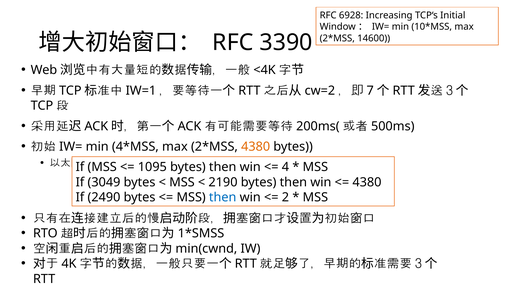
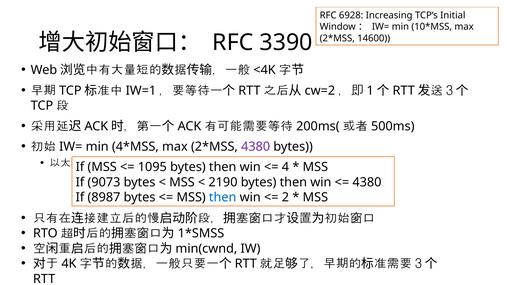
7: 7 -> 1
4380 at (256, 147) colour: orange -> purple
3049: 3049 -> 9073
2490: 2490 -> 8987
